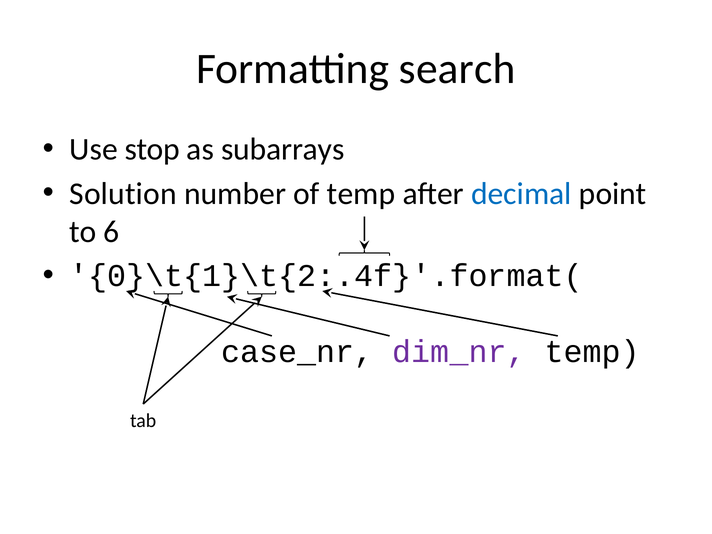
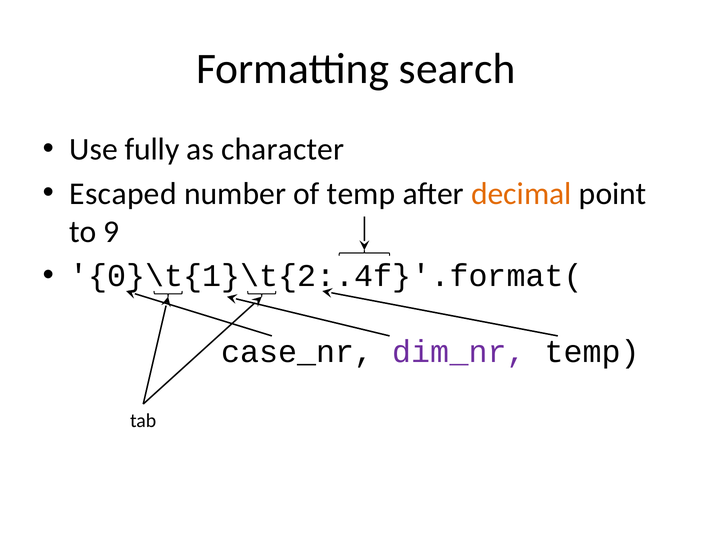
stop: stop -> fully
subarrays: subarrays -> character
Solution: Solution -> Escaped
decimal colour: blue -> orange
6: 6 -> 9
